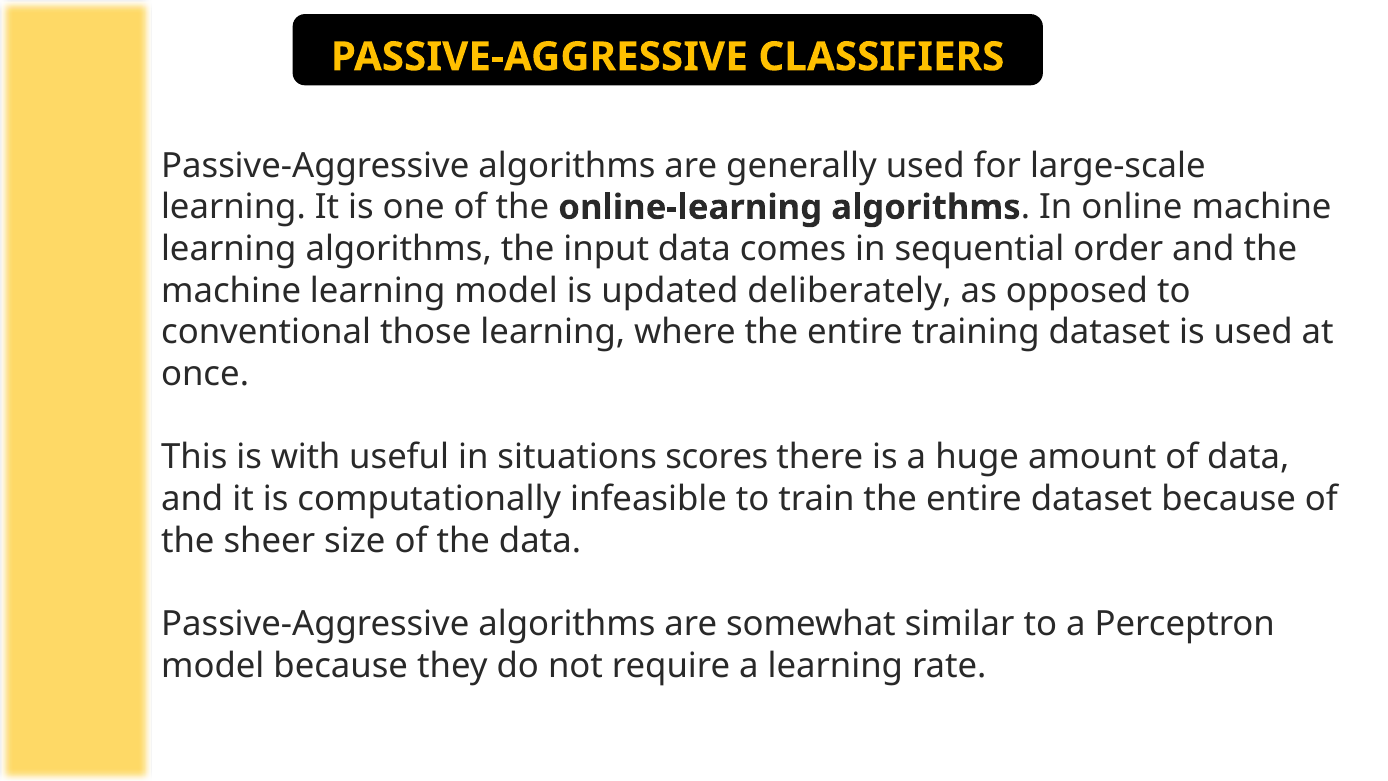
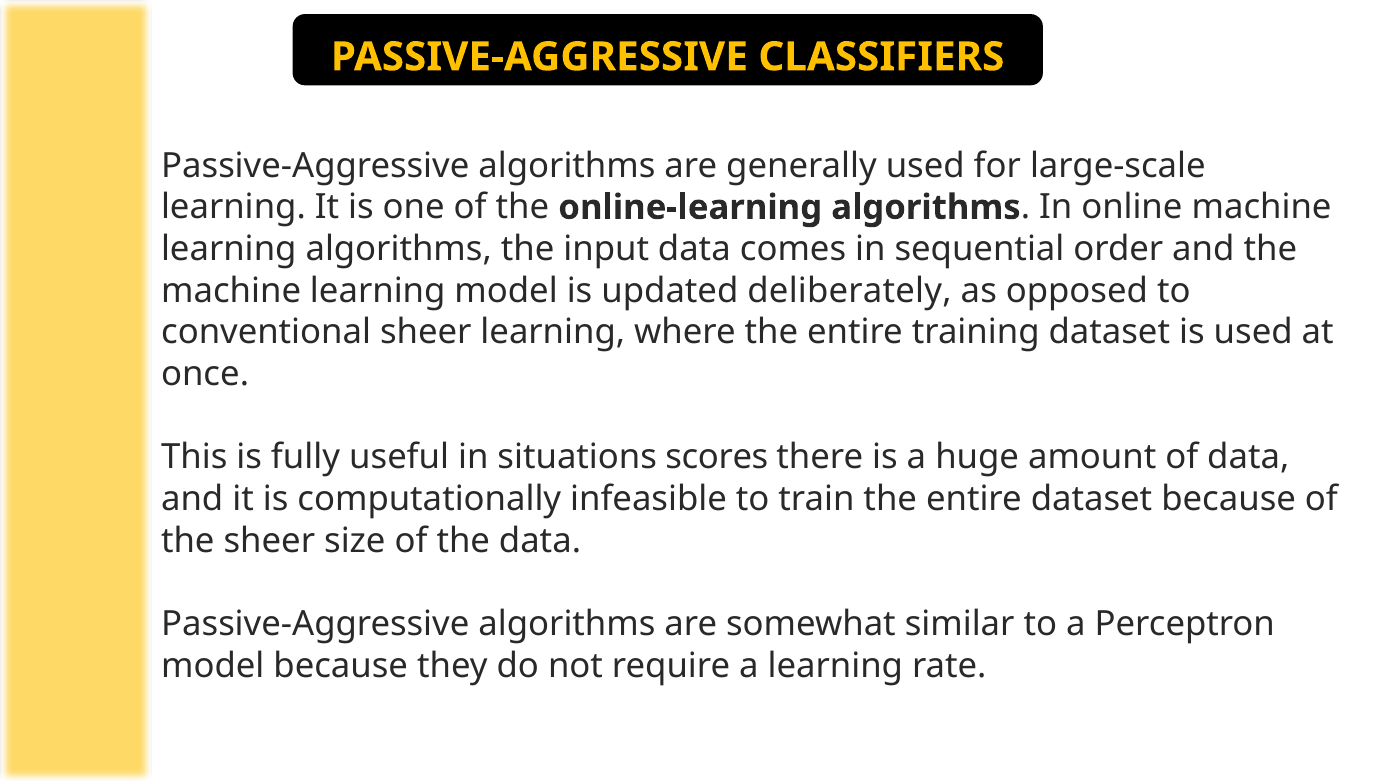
conventional those: those -> sheer
with: with -> fully
